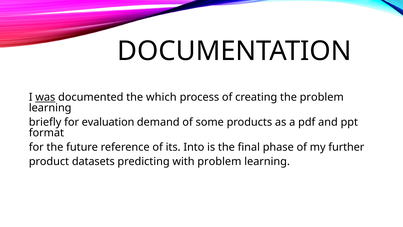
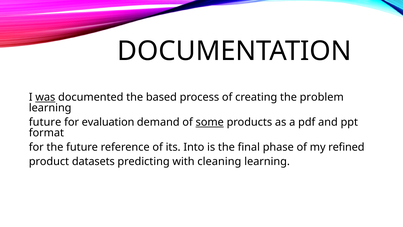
which: which -> based
briefly at (45, 122): briefly -> future
some underline: none -> present
further: further -> refined
with problem: problem -> cleaning
